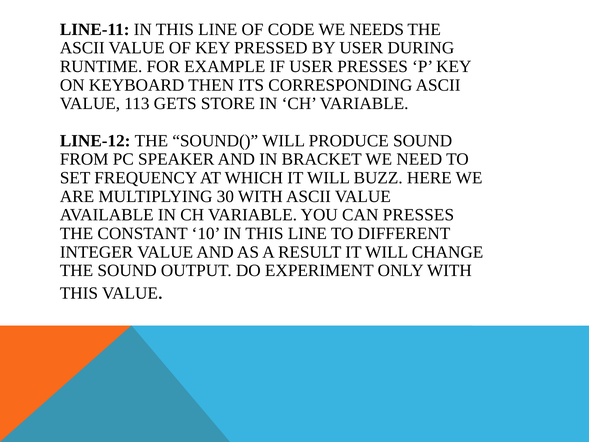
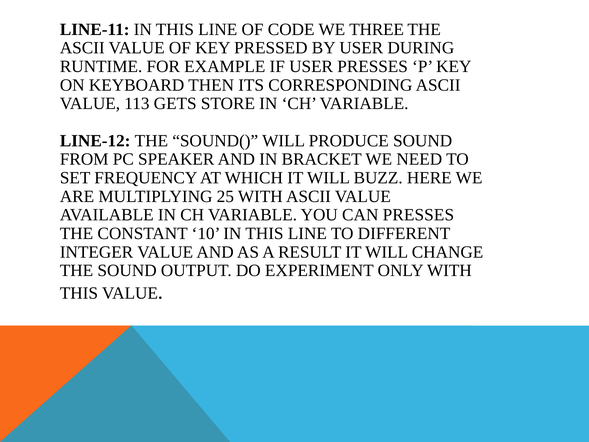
NEEDS: NEEDS -> THREE
30: 30 -> 25
